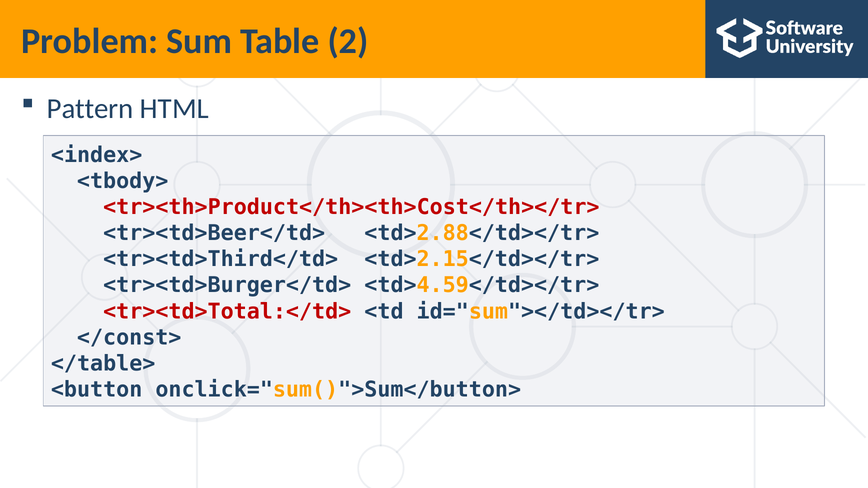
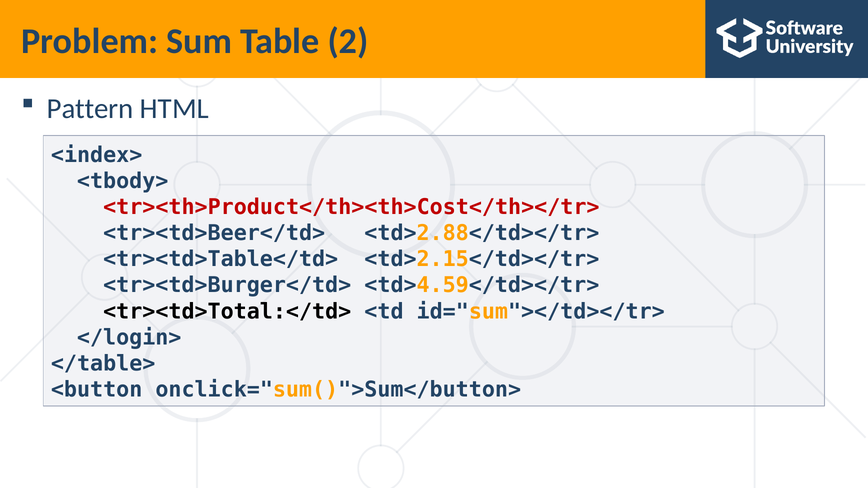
<tr><td>Third</td>: <tr><td>Third</td> -> <tr><td>Table</td>
<tr><td>Total:</td> colour: red -> black
</const>: </const> -> </login>
